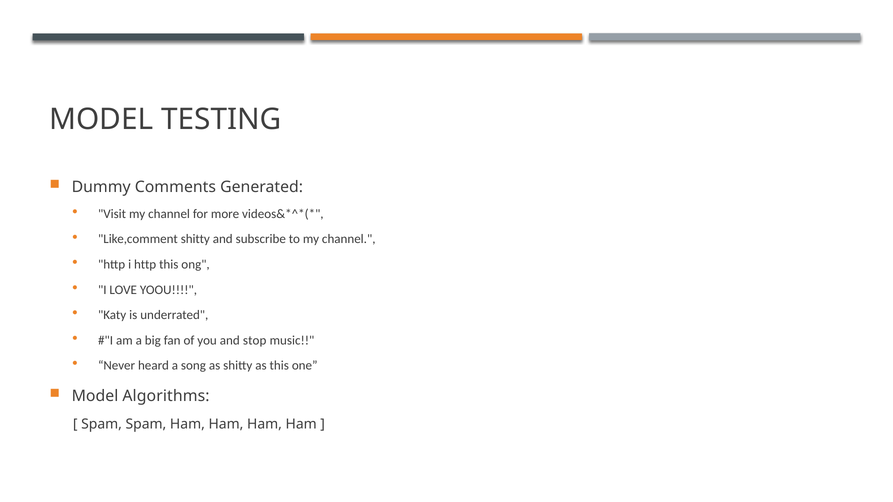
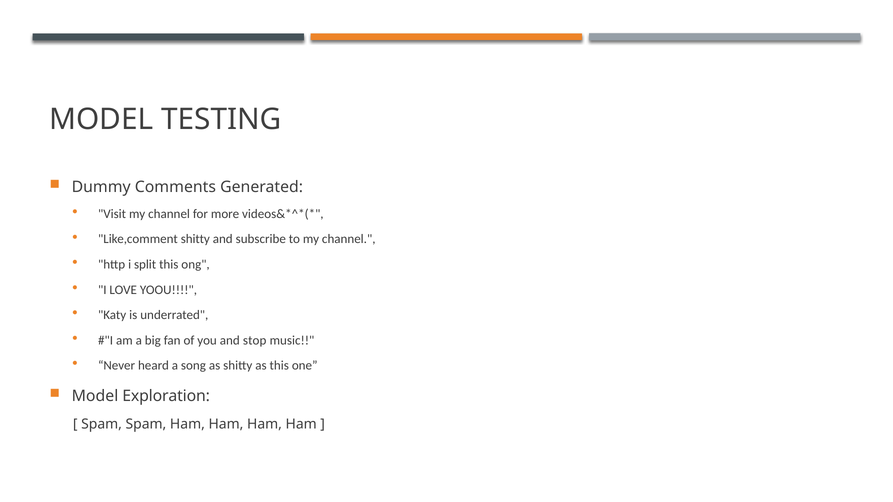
i http: http -> split
Algorithms: Algorithms -> Exploration
